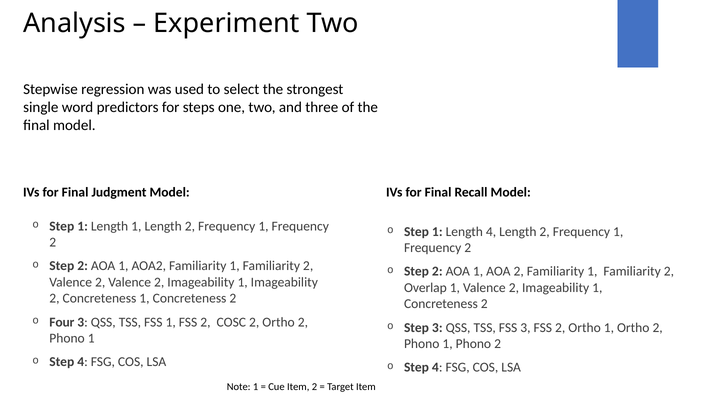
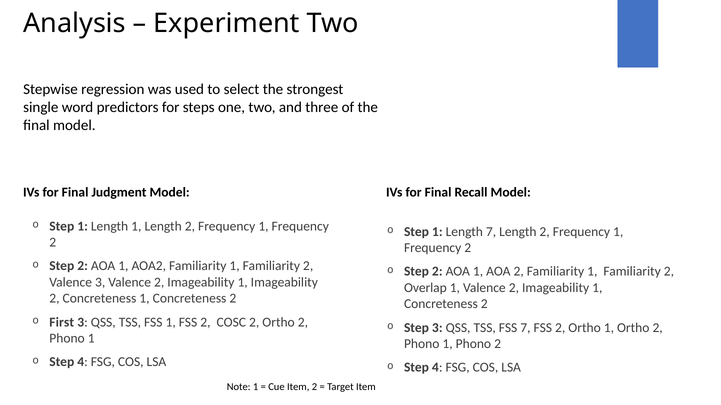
Length 4: 4 -> 7
2 at (100, 283): 2 -> 3
Four: Four -> First
FSS 3: 3 -> 7
